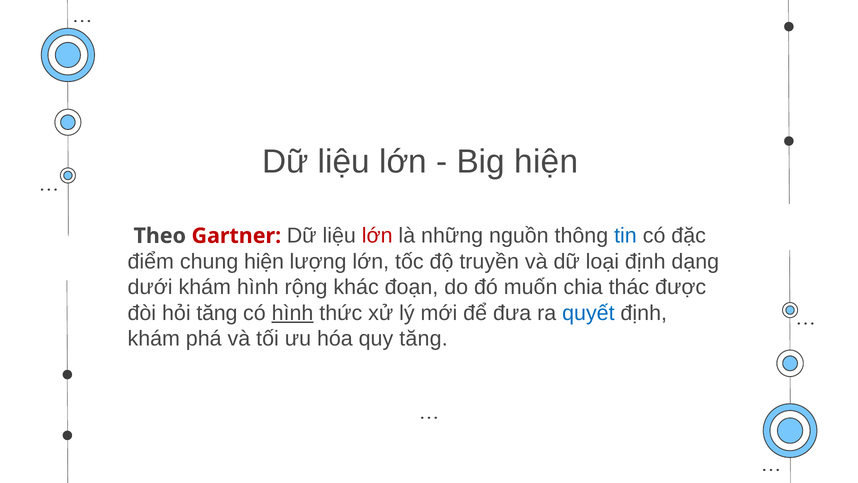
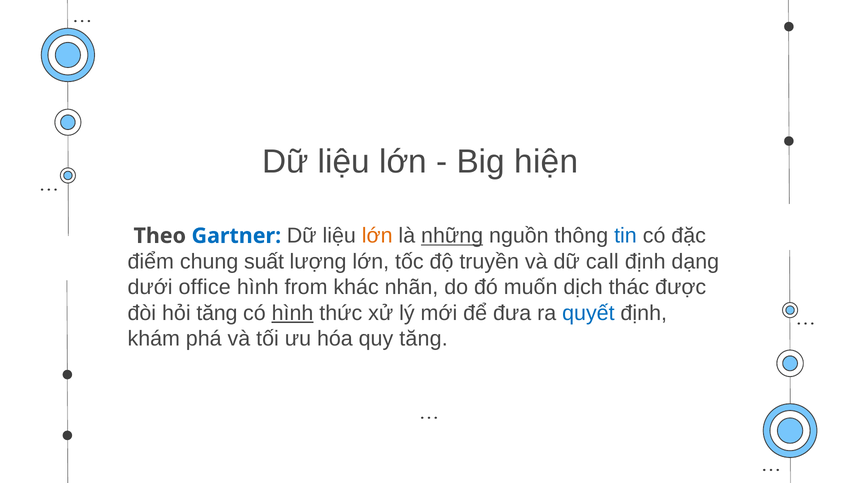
Gartner colour: red -> blue
lớn at (377, 236) colour: red -> orange
những underline: none -> present
chung hiện: hiện -> suất
loại: loại -> call
dưới khám: khám -> office
rộng: rộng -> from
đoạn: đoạn -> nhãn
chia: chia -> dịch
